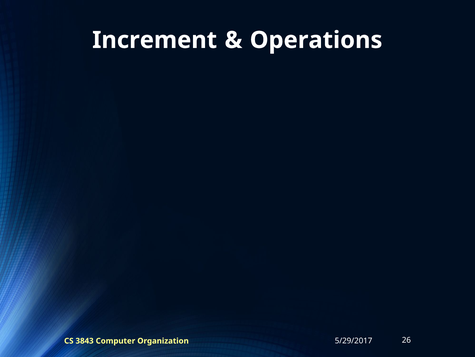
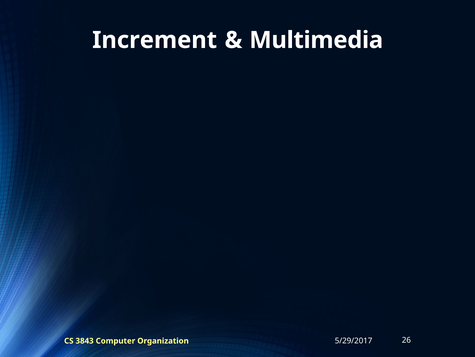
Operations: Operations -> Multimedia
